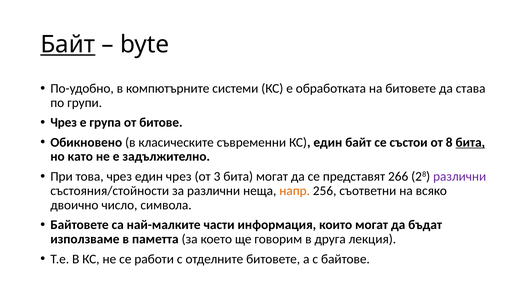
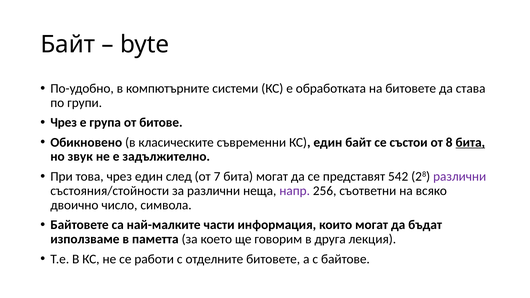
Байт at (68, 45) underline: present -> none
като: като -> звук
един чрез: чрез -> след
3: 3 -> 7
266: 266 -> 542
напр colour: orange -> purple
